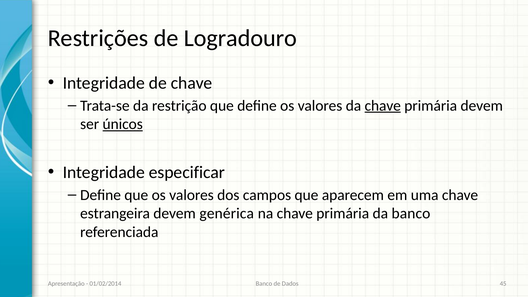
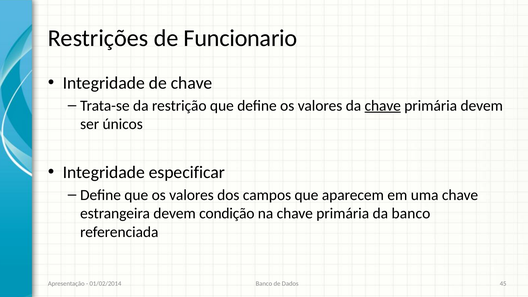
Logradouro: Logradouro -> Funcionario
únicos underline: present -> none
genérica: genérica -> condição
